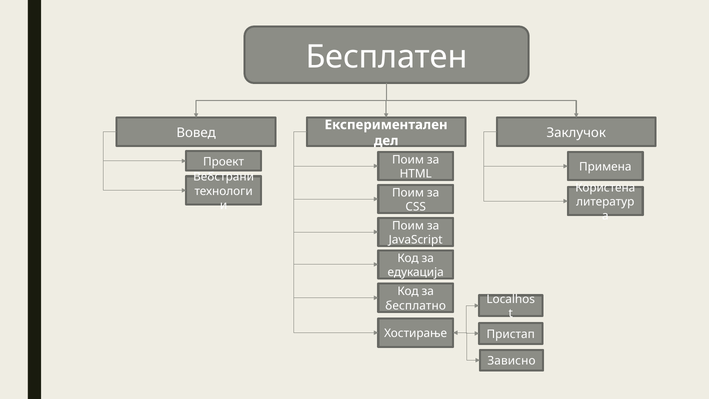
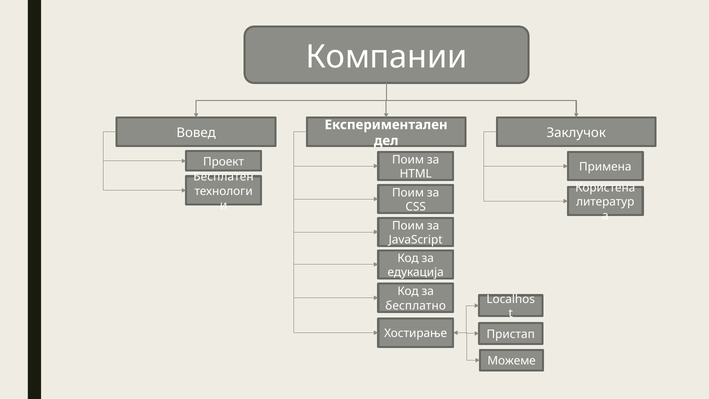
Бесплатен: Бесплатен -> Компании
Вебстрани: Вебстрани -> Бесплатен
Зависно: Зависно -> Можеме
